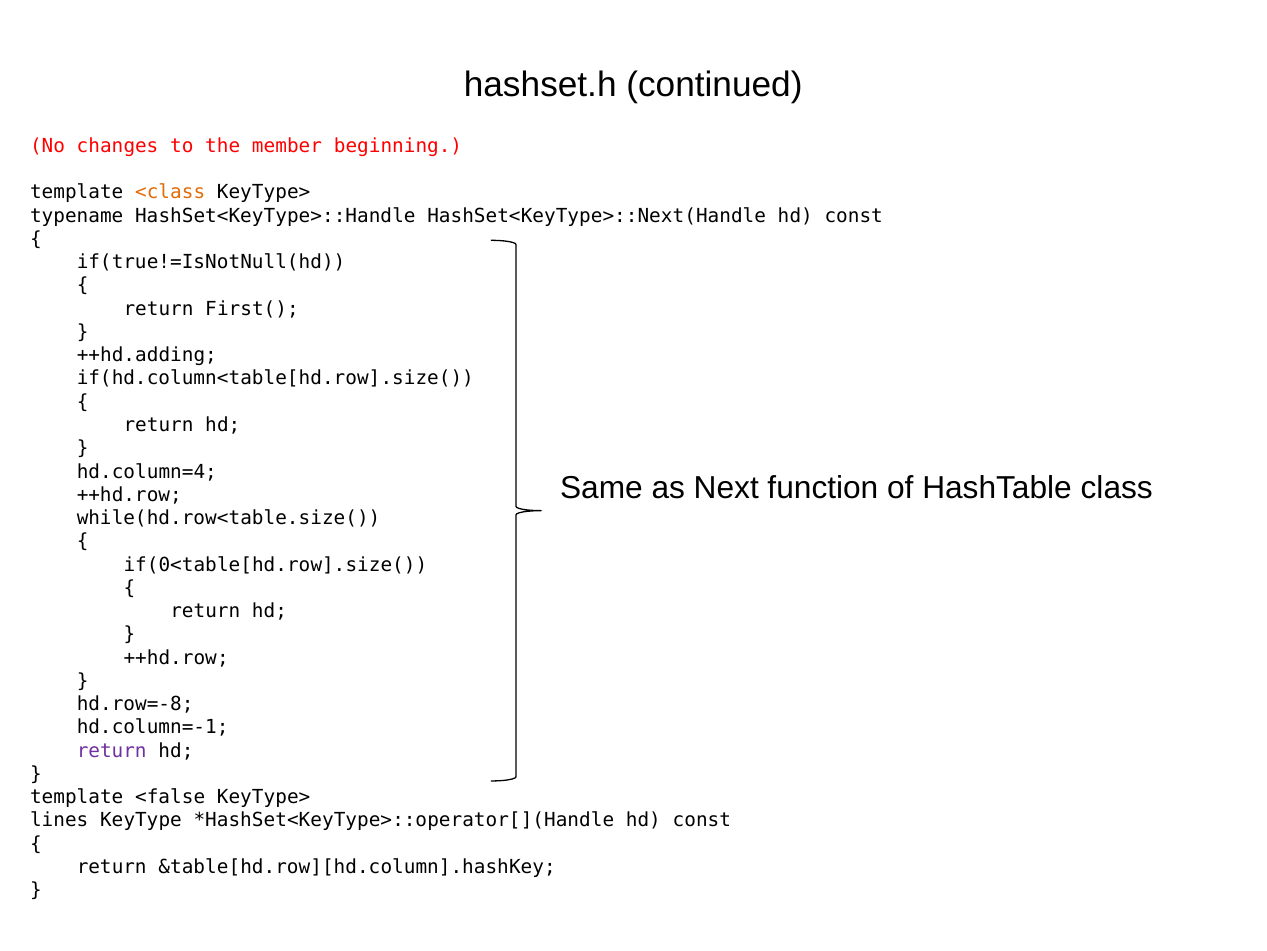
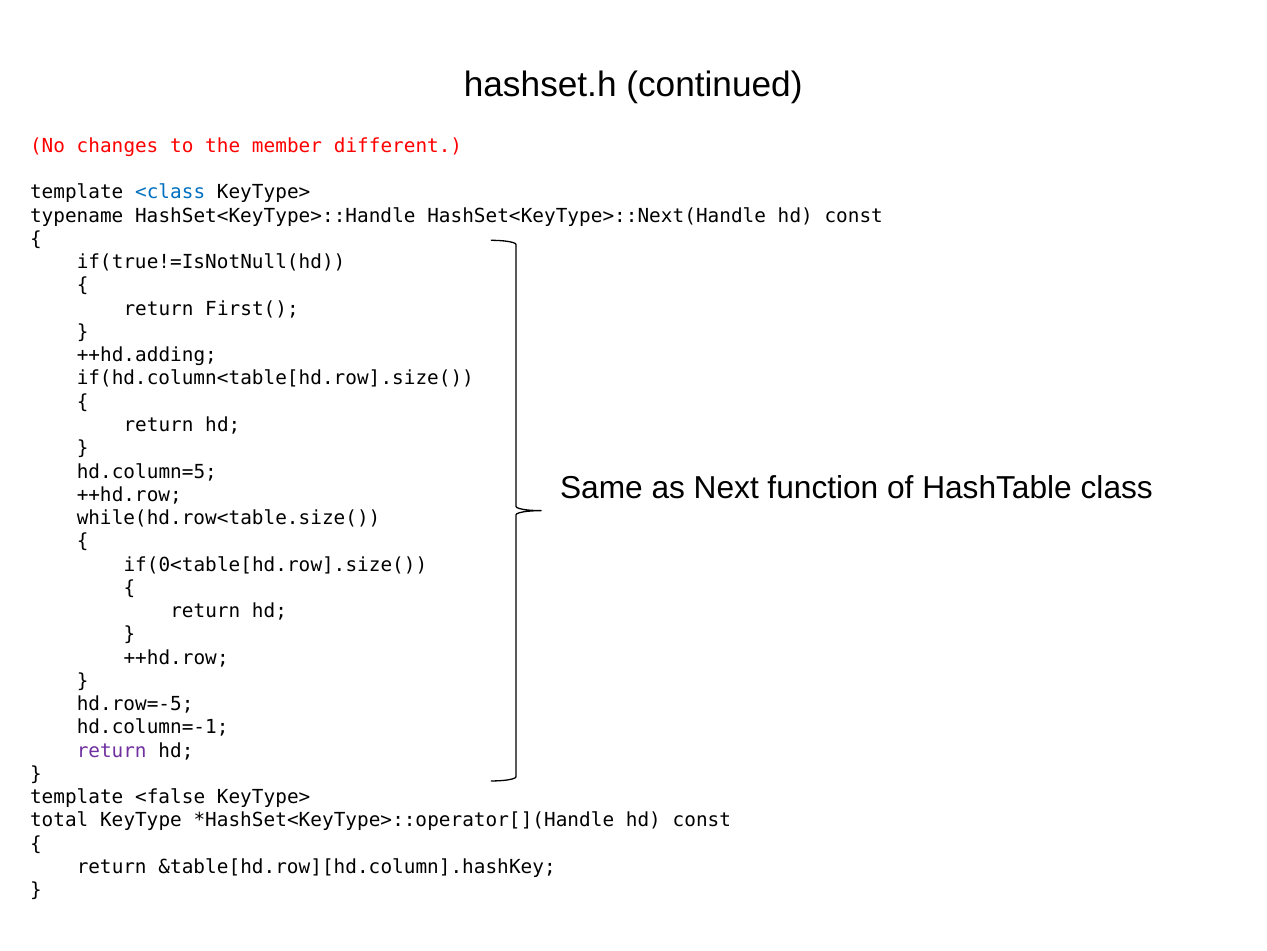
beginning: beginning -> different
<class colour: orange -> blue
hd.column=4: hd.column=4 -> hd.column=5
hd.row=-8: hd.row=-8 -> hd.row=-5
lines: lines -> total
